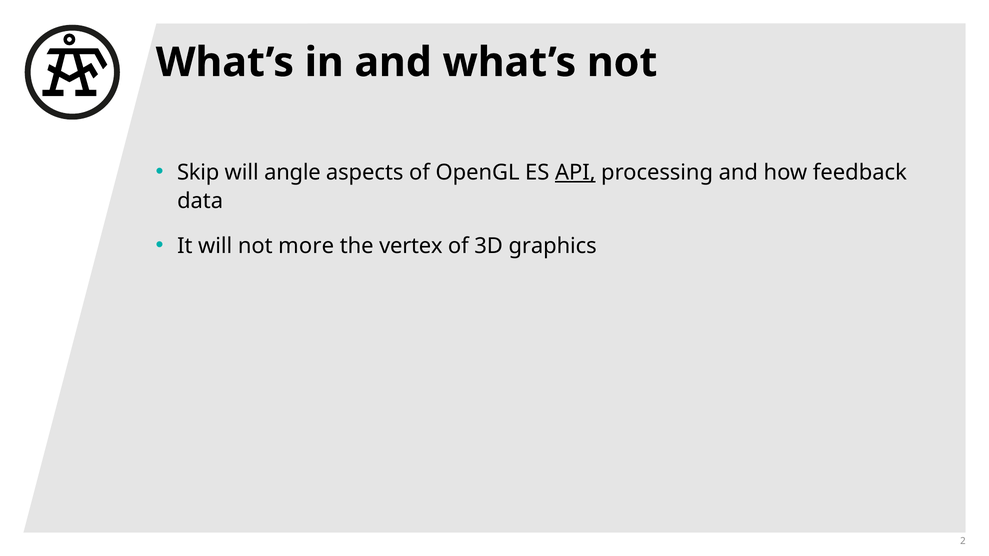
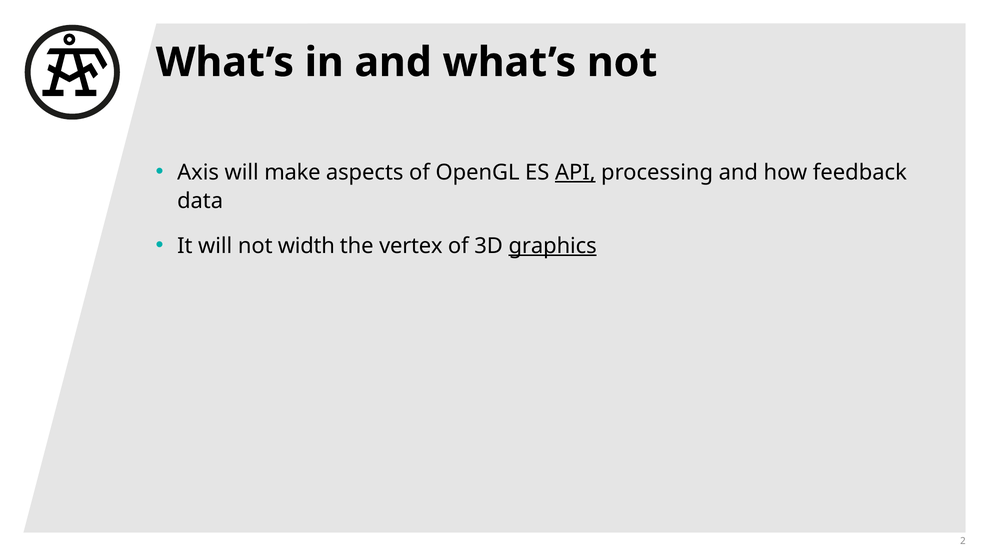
Skip: Skip -> Axis
angle: angle -> make
more: more -> width
graphics underline: none -> present
